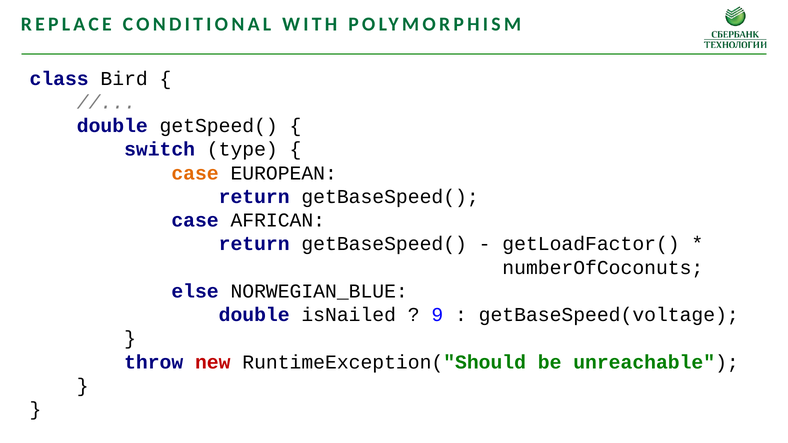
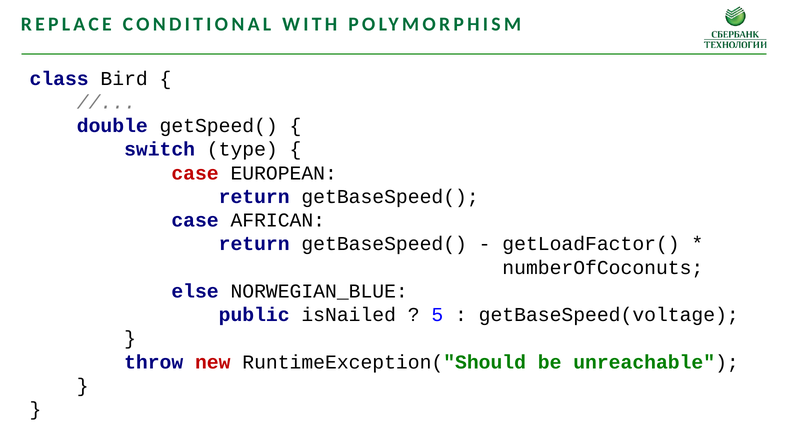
case at (195, 173) colour: orange -> red
double at (254, 315): double -> public
9: 9 -> 5
